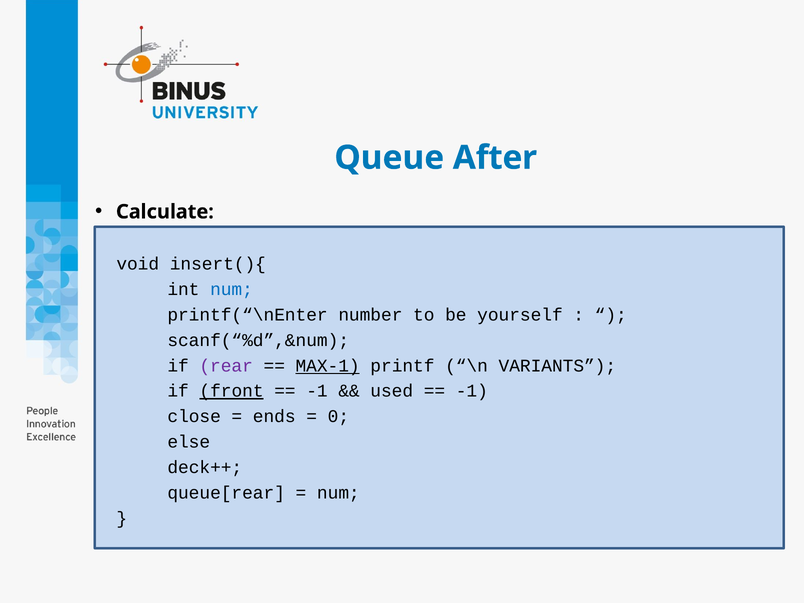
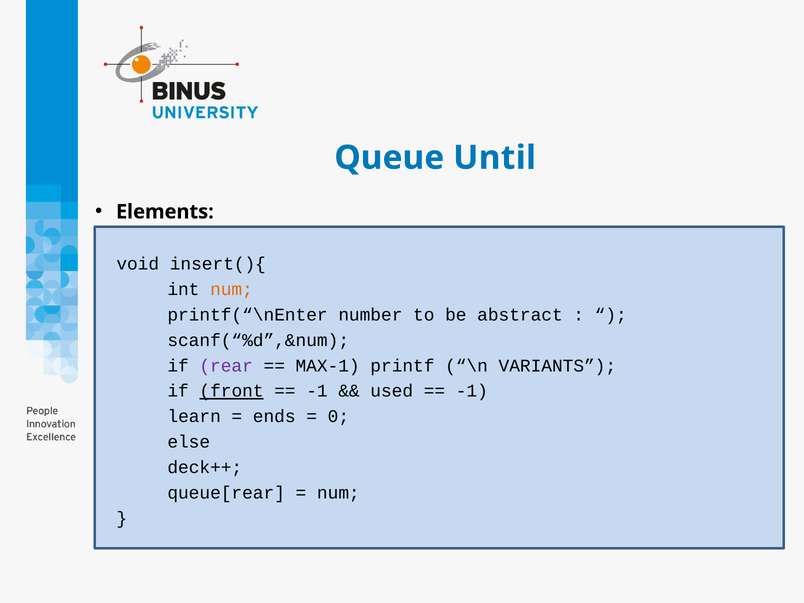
After: After -> Until
Calculate: Calculate -> Elements
num at (232, 289) colour: blue -> orange
yourself: yourself -> abstract
MAX-1 underline: present -> none
close: close -> learn
